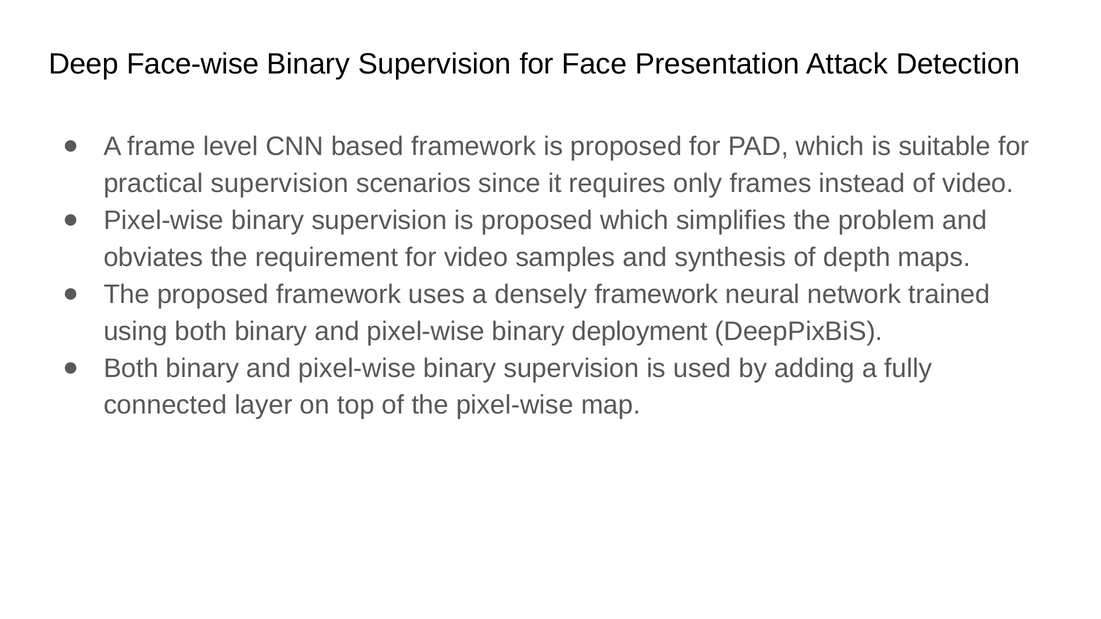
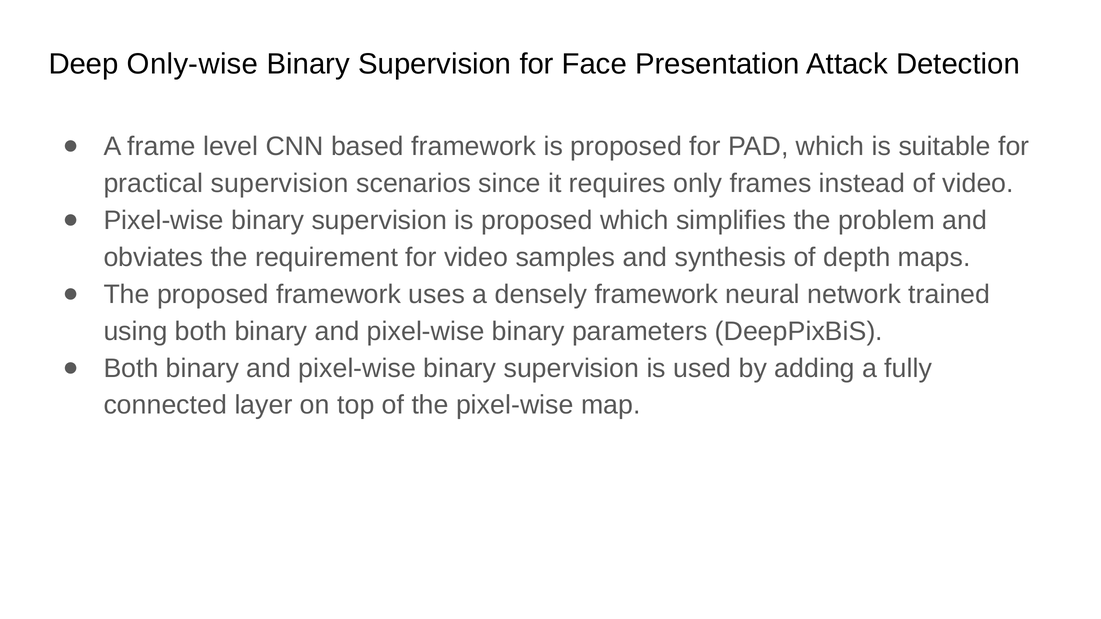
Face-wise: Face-wise -> Only-wise
deployment: deployment -> parameters
